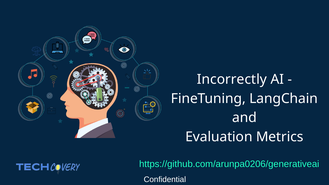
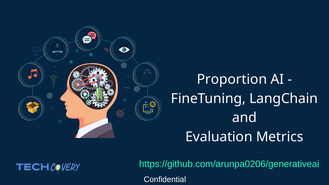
Incorrectly: Incorrectly -> Proportion
